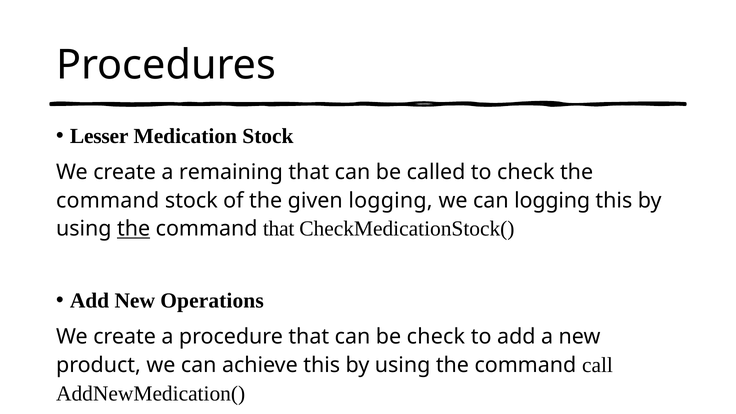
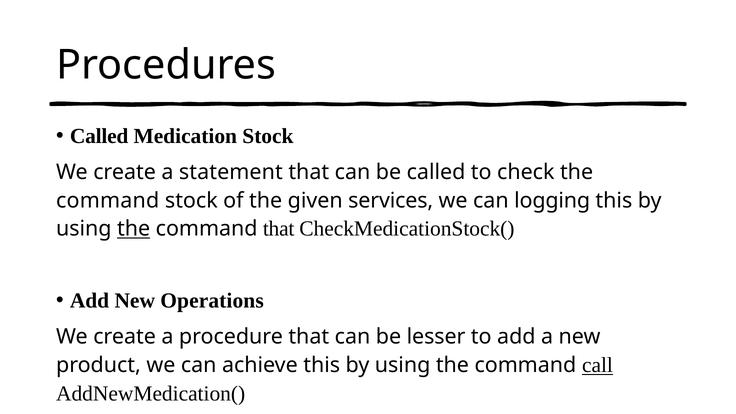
Lesser at (99, 136): Lesser -> Called
remaining: remaining -> statement
given logging: logging -> services
be check: check -> lesser
call underline: none -> present
